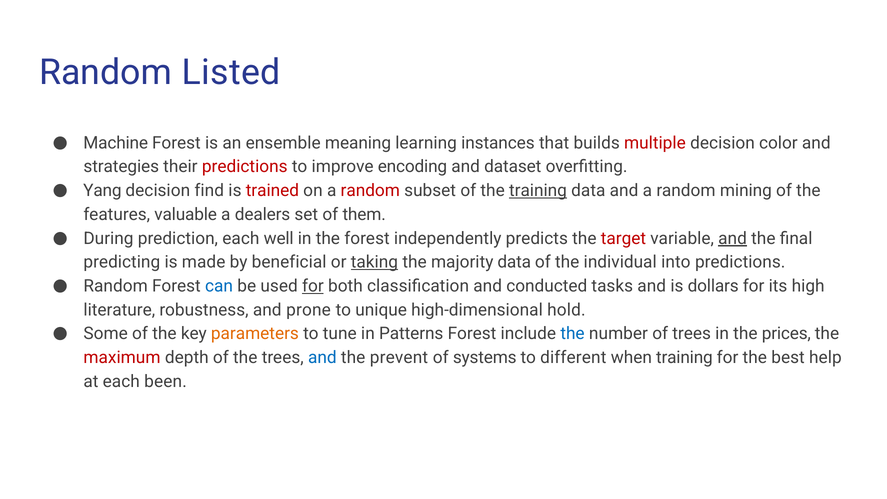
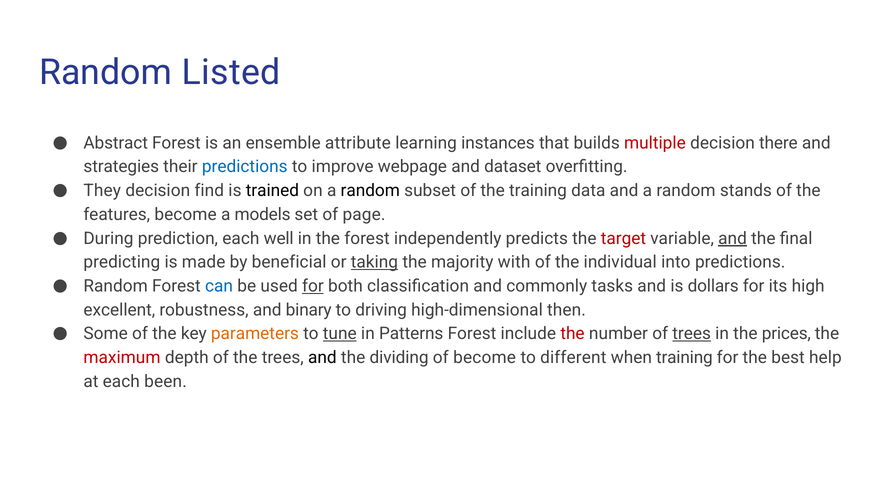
Machine: Machine -> Abstract
meaning: meaning -> attribute
color: color -> there
predictions at (245, 167) colour: red -> blue
encoding: encoding -> webpage
Yang: Yang -> They
trained colour: red -> black
random at (370, 191) colour: red -> black
training at (538, 191) underline: present -> none
mining: mining -> stands
features valuable: valuable -> become
dealers: dealers -> models
them: them -> page
majority data: data -> with
conducted: conducted -> commonly
literature: literature -> excellent
prone: prone -> binary
unique: unique -> driving
hold: hold -> then
tune underline: none -> present
the at (573, 334) colour: blue -> red
trees at (692, 334) underline: none -> present
and at (322, 358) colour: blue -> black
prevent: prevent -> dividing
of systems: systems -> become
